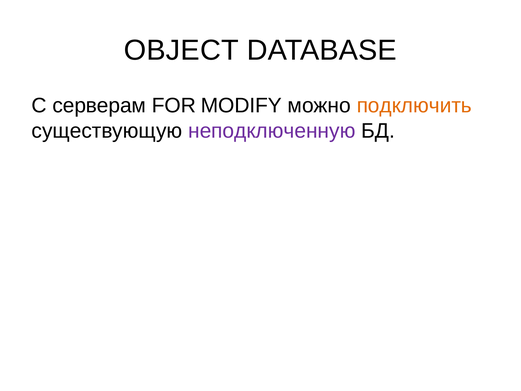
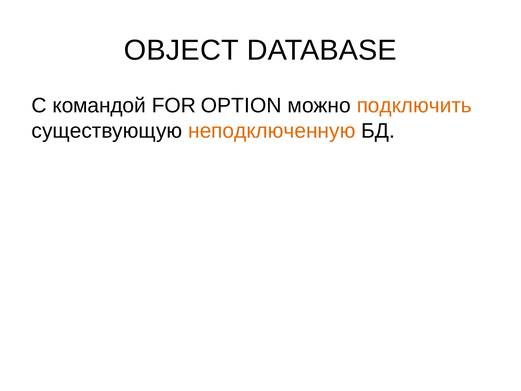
серверам: серверам -> командой
MODIFY: MODIFY -> OPTION
неподключенную colour: purple -> orange
